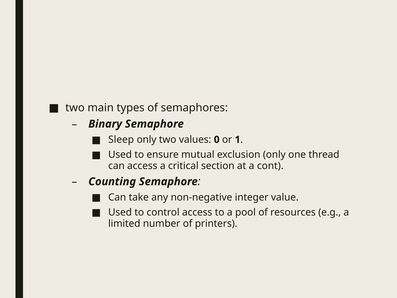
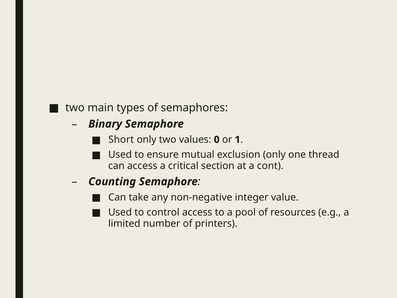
Sleep: Sleep -> Short
